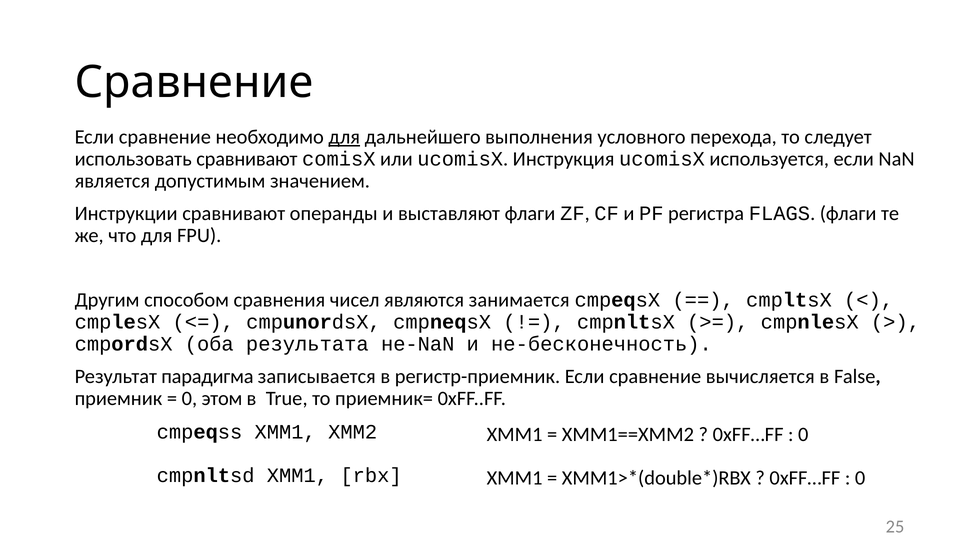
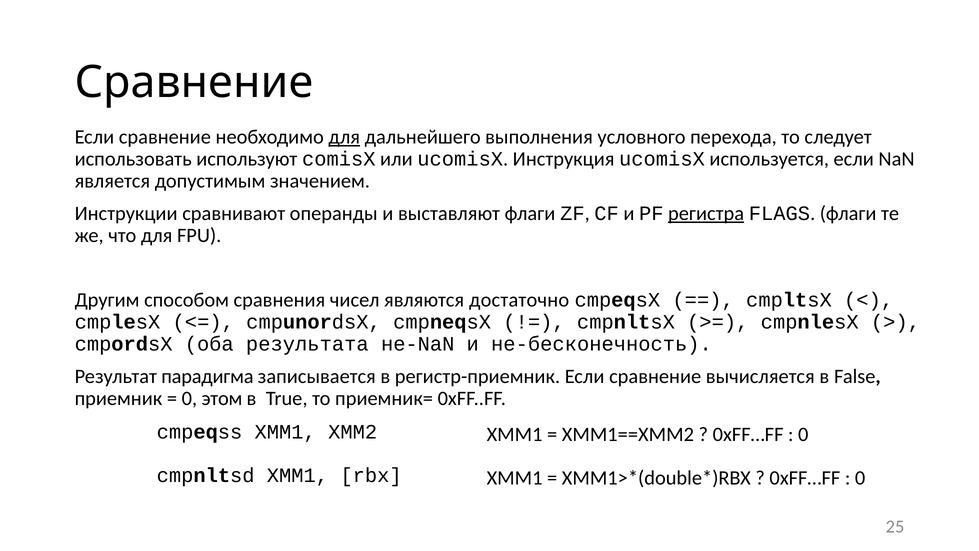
использовать сравнивают: сравнивают -> используют
регистра underline: none -> present
занимается: занимается -> достаточно
